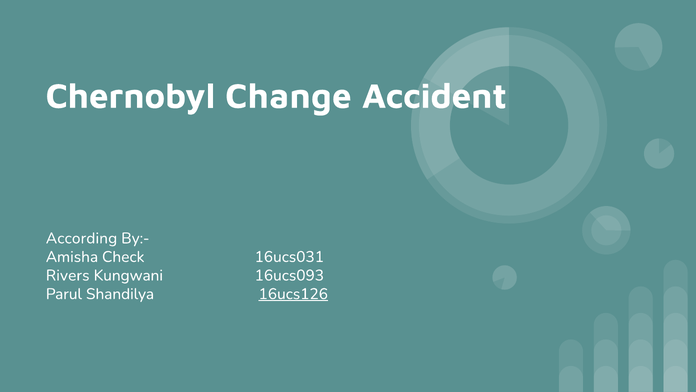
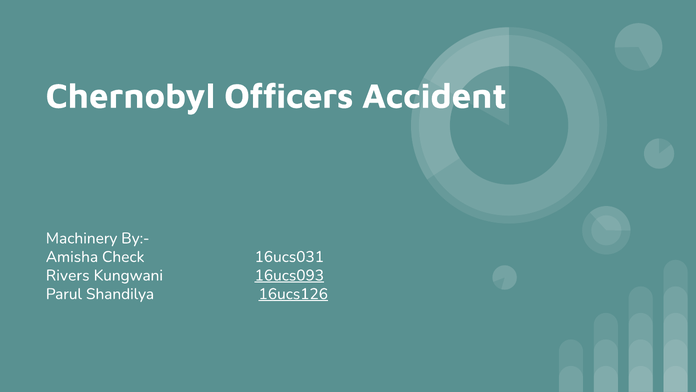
Change: Change -> Officers
According: According -> Machinery
16ucs093 underline: none -> present
